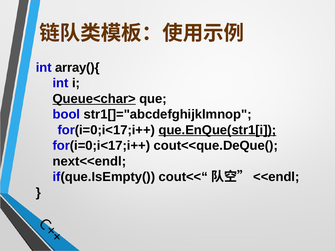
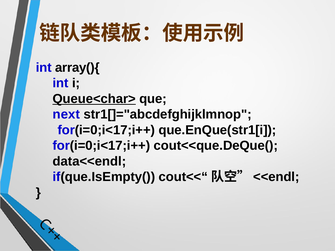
bool: bool -> next
que.EnQue(str1[i underline: present -> none
next<<endl: next<<endl -> data<<endl
